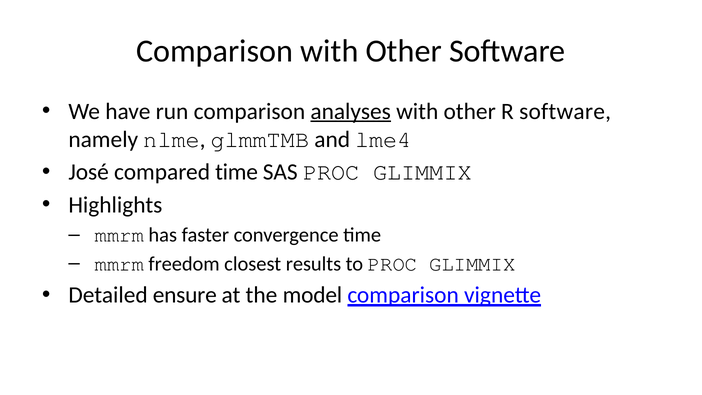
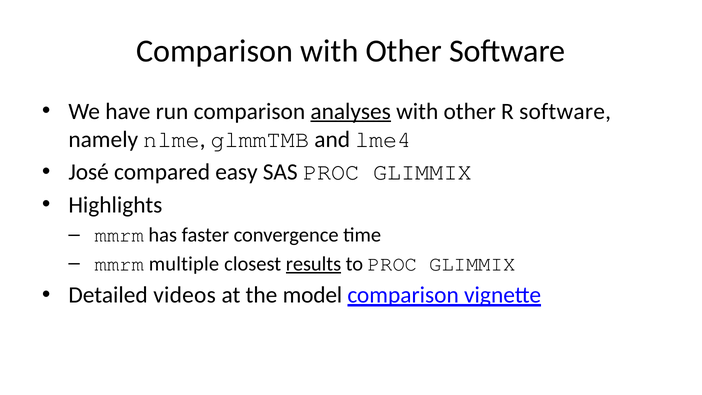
compared time: time -> easy
freedom: freedom -> multiple
results underline: none -> present
ensure: ensure -> videos
